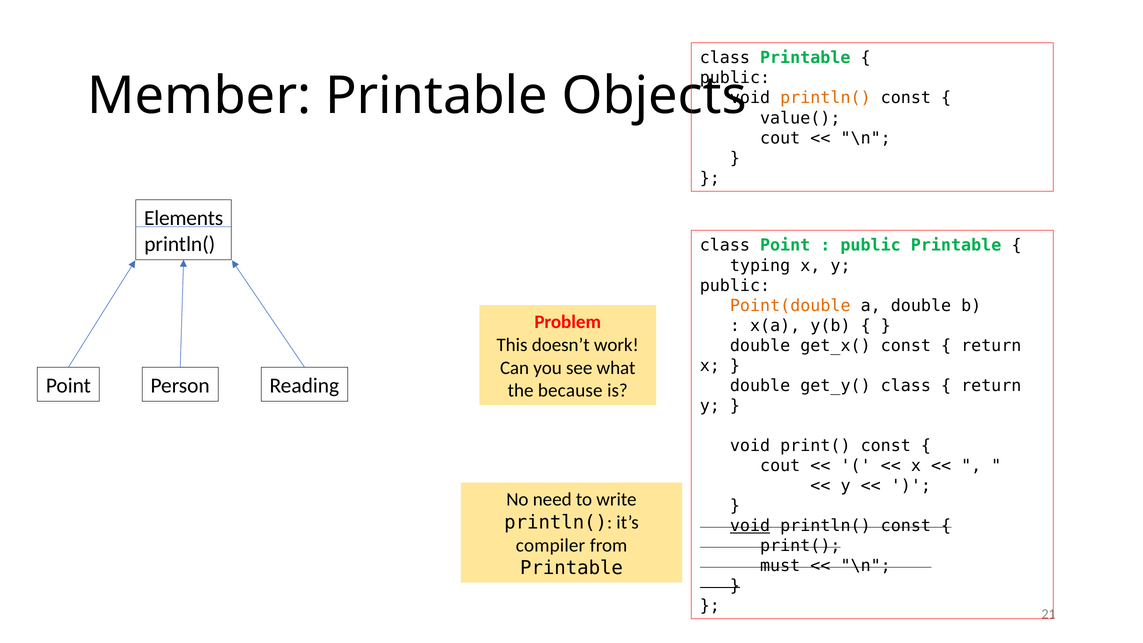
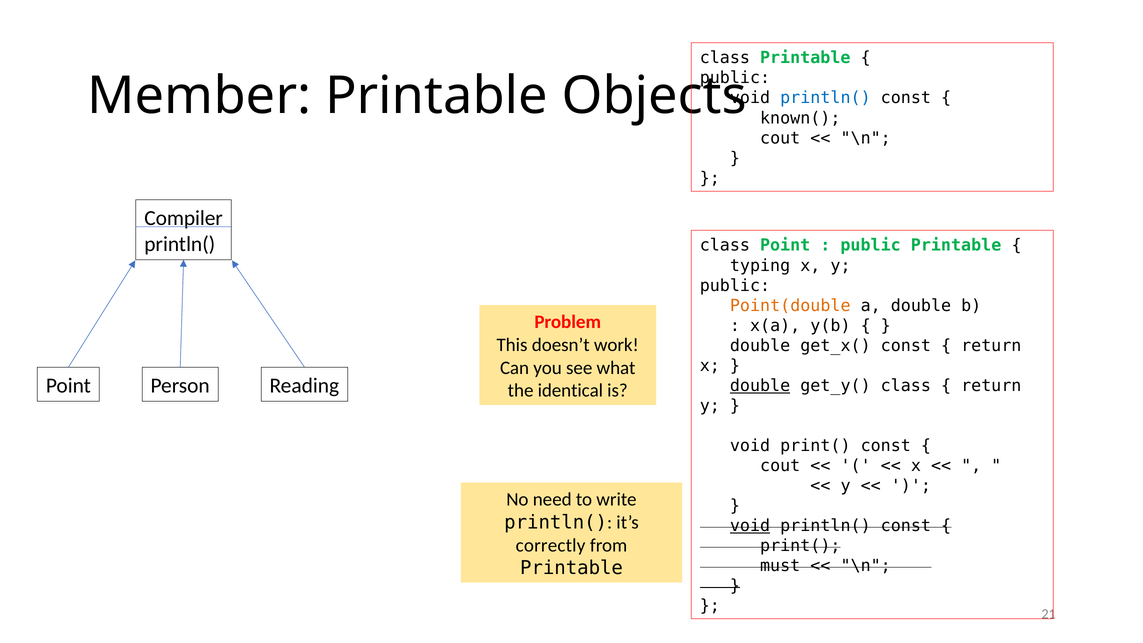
println( at (825, 98) colour: orange -> blue
value(: value( -> known(
Elements: Elements -> Compiler
double at (760, 386) underline: none -> present
because: because -> identical
compiler: compiler -> correctly
